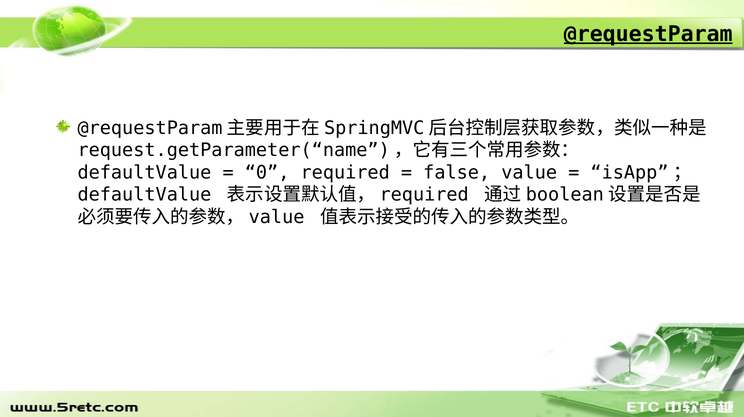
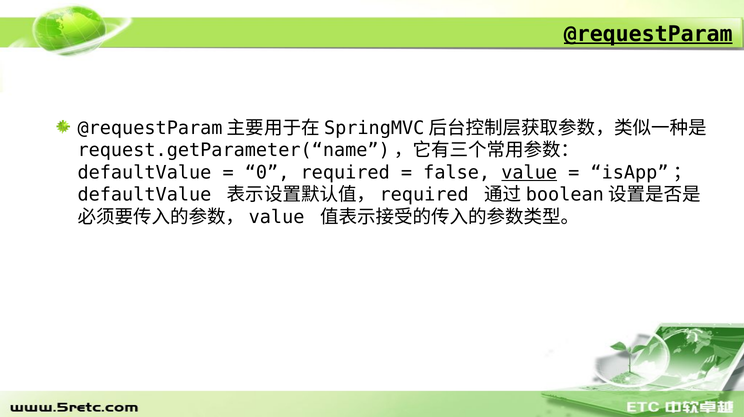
value underline: none -> present
